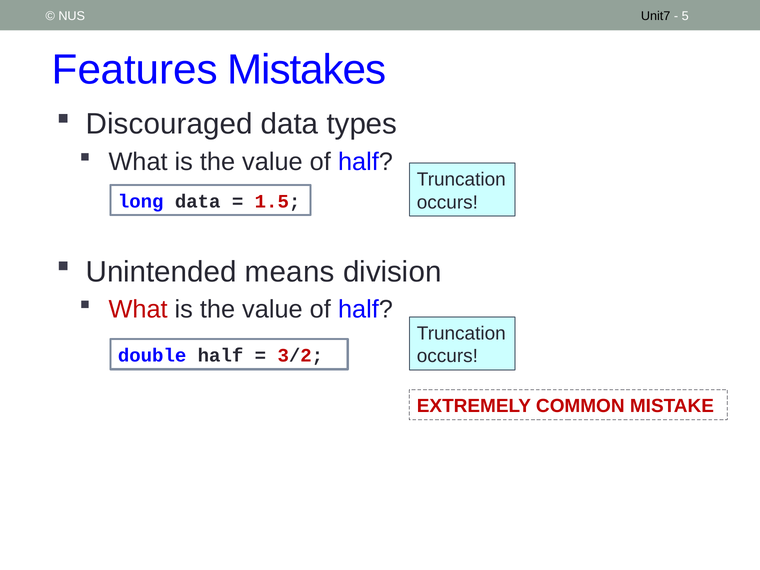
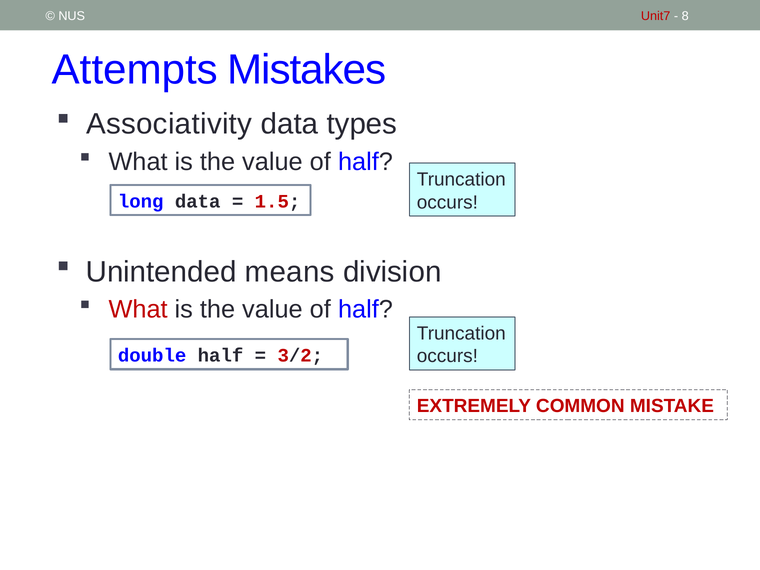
Unit7 colour: black -> red
5: 5 -> 8
Features: Features -> Attempts
Discouraged: Discouraged -> Associativity
